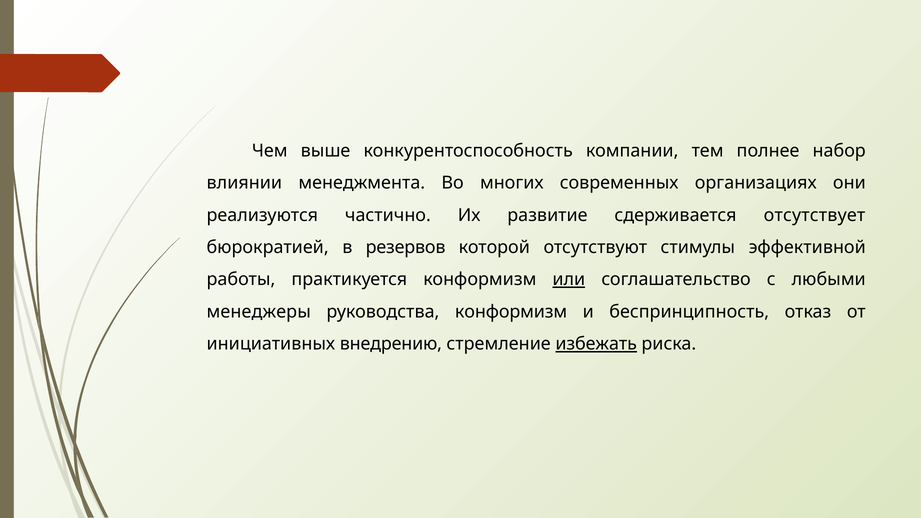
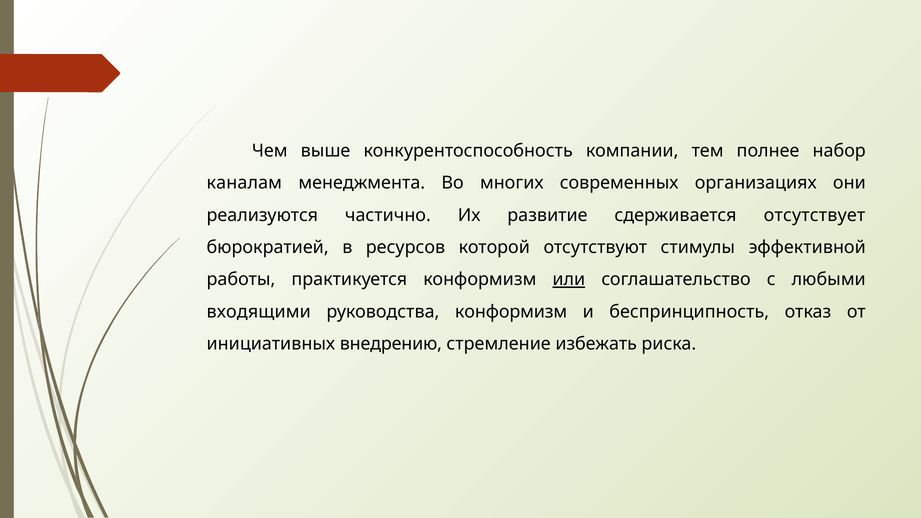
влиянии: влиянии -> каналам
резервов: резервов -> ресурсов
менеджеры: менеджеры -> входящими
избежать underline: present -> none
